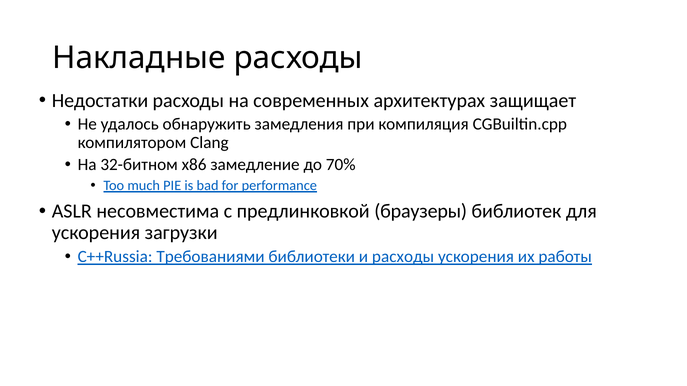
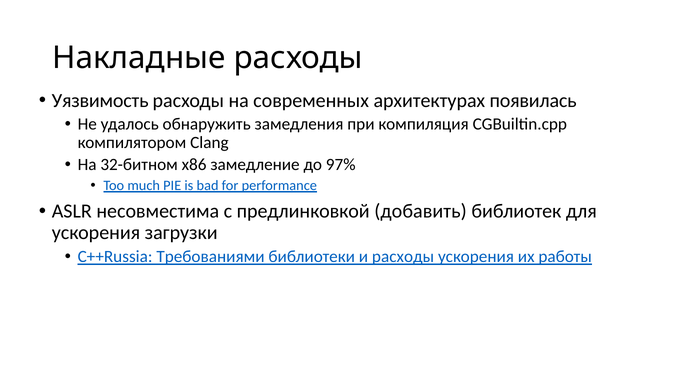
Недостатки: Недостатки -> Уязвимость
защищает: защищает -> появилась
70%: 70% -> 97%
браузеры: браузеры -> добавить
